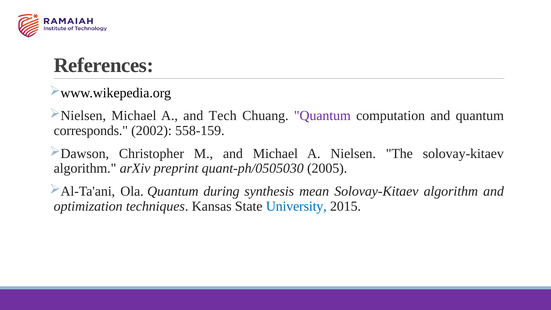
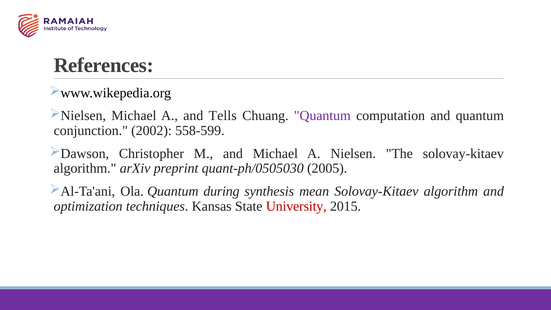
Tech: Tech -> Tells
corresponds: corresponds -> conjunction
558-159: 558-159 -> 558-599
University colour: blue -> red
